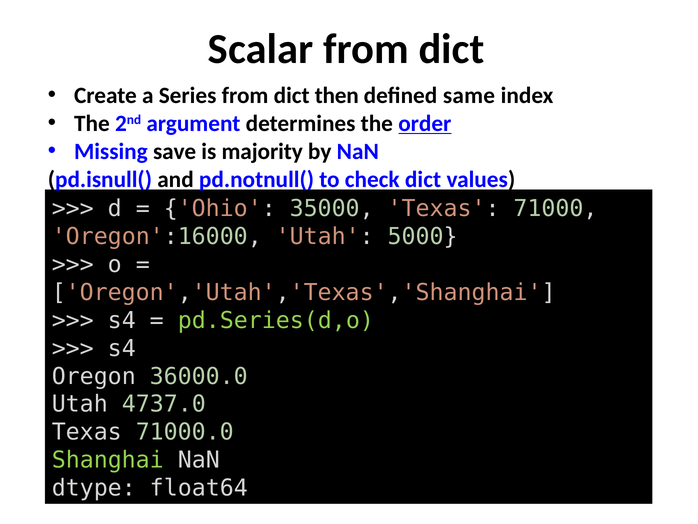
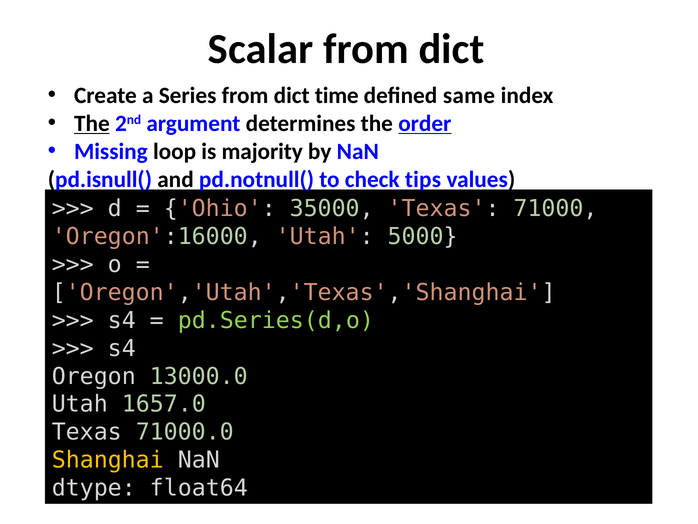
then: then -> time
The at (92, 123) underline: none -> present
save: save -> loop
check dict: dict -> tips
36000.0: 36000.0 -> 13000.0
4737.0: 4737.0 -> 1657.0
Shanghai colour: light green -> yellow
